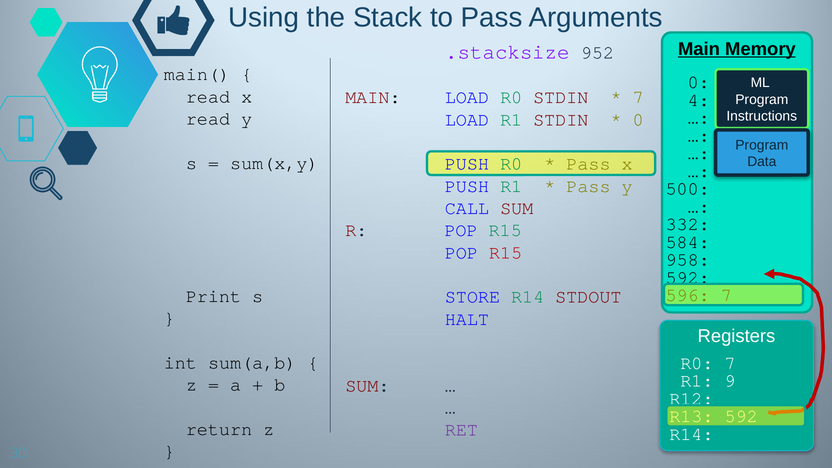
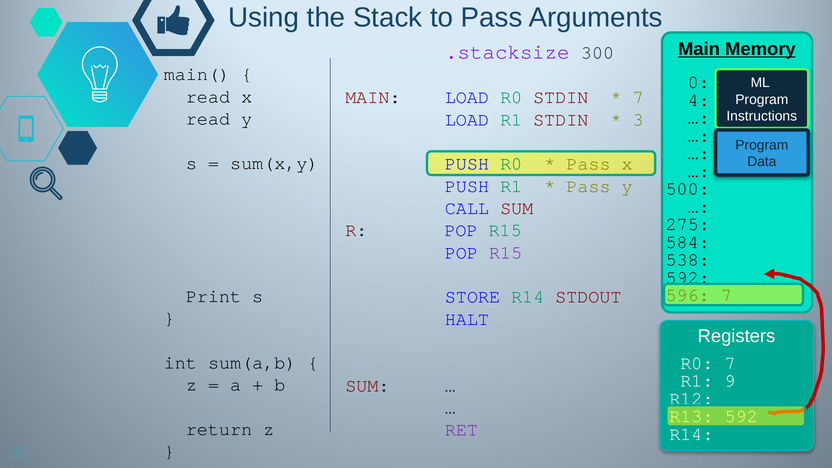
952: 952 -> 300
0 at (638, 119): 0 -> 3
332: 332 -> 275
R15 at (506, 253) colour: red -> purple
958: 958 -> 538
